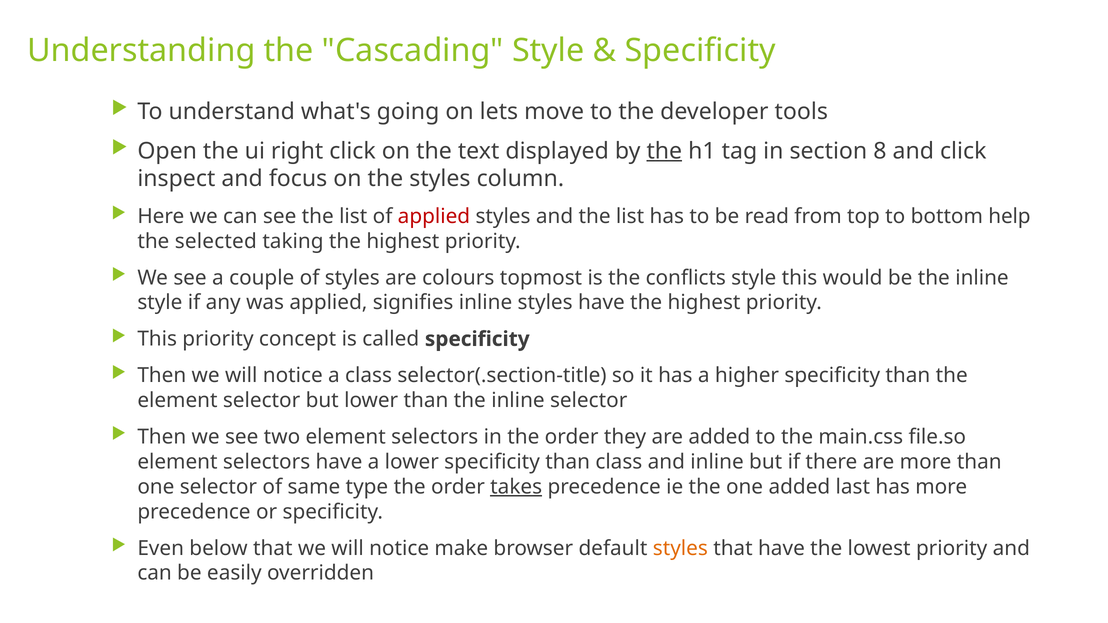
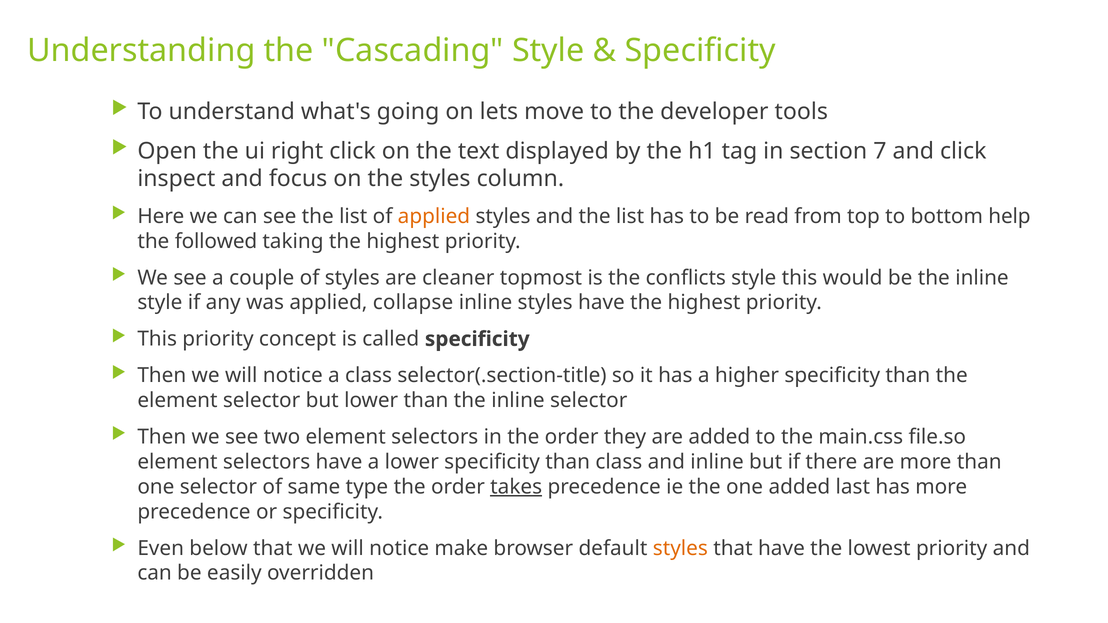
the at (664, 151) underline: present -> none
8: 8 -> 7
applied at (434, 216) colour: red -> orange
selected: selected -> followed
colours: colours -> cleaner
signifies: signifies -> collapse
